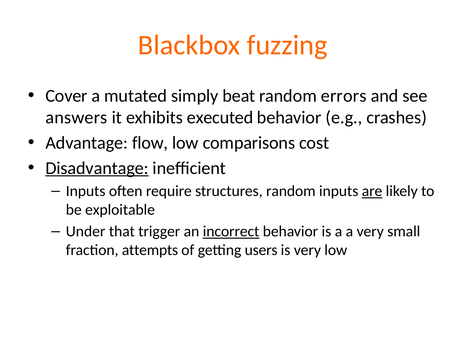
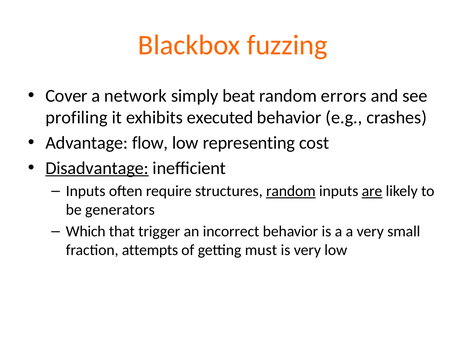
mutated: mutated -> network
answers: answers -> profiling
comparisons: comparisons -> representing
random at (291, 191) underline: none -> present
exploitable: exploitable -> generators
Under: Under -> Which
incorrect underline: present -> none
users: users -> must
